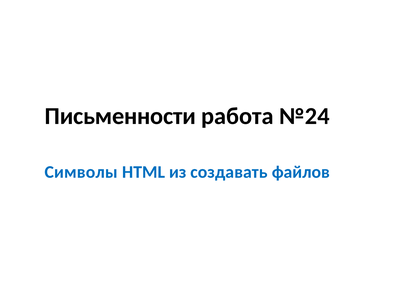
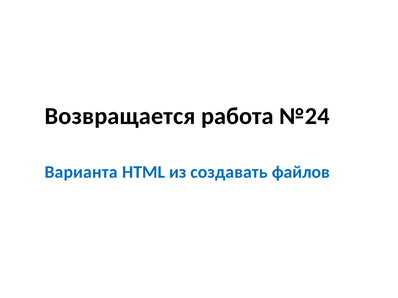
Письменности: Письменности -> Возвращается
Символы: Символы -> Варианта
